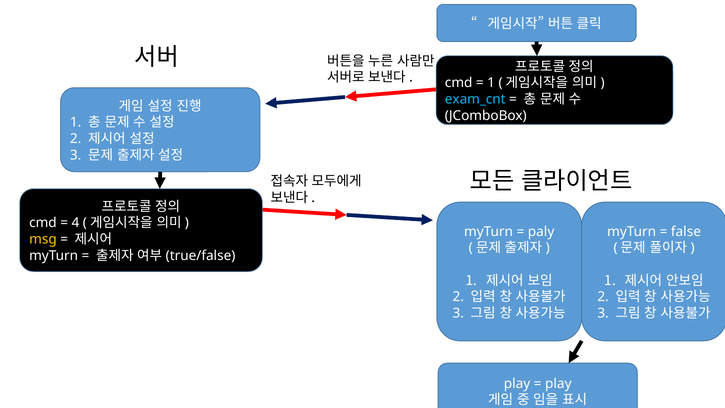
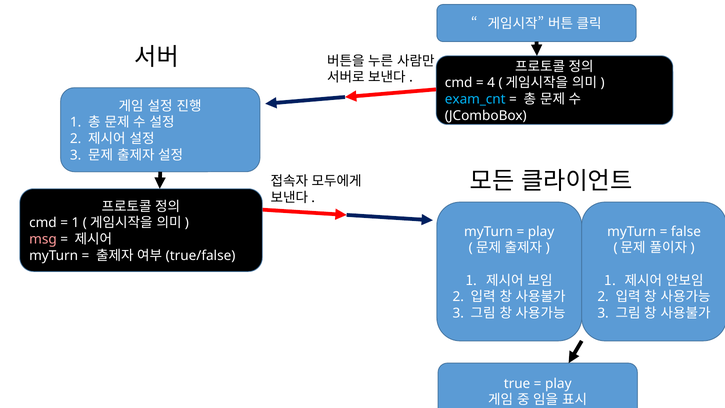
1 at (491, 83): 1 -> 4
4 at (75, 223): 4 -> 1
paly at (541, 232): paly -> play
msg colour: yellow -> pink
play at (517, 383): play -> true
